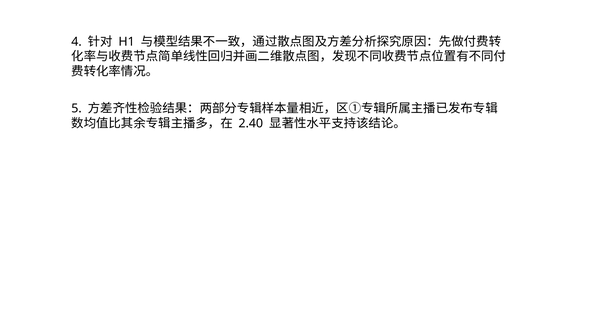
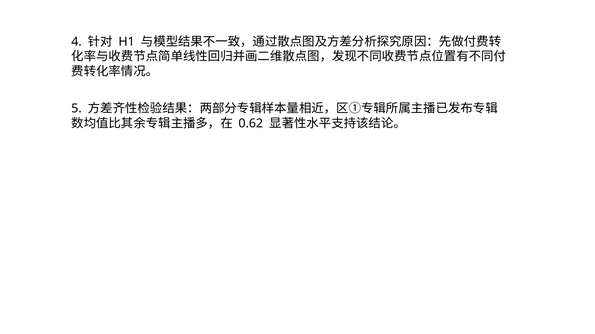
2.40: 2.40 -> 0.62
